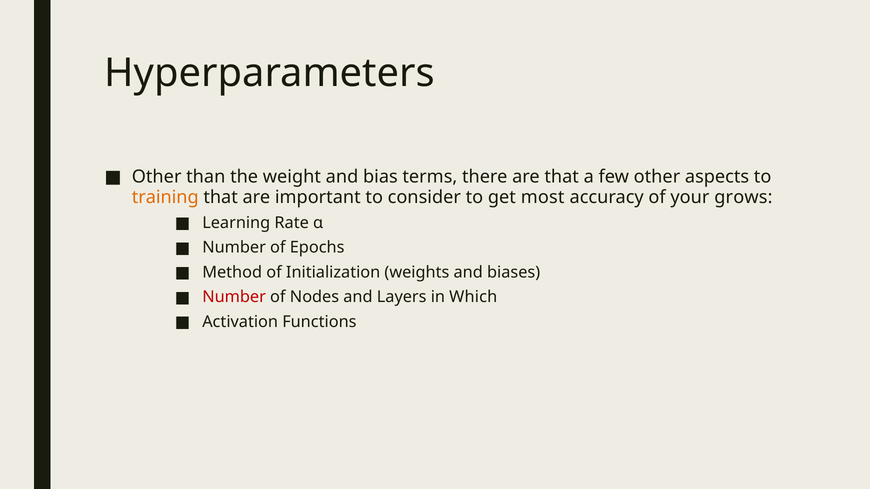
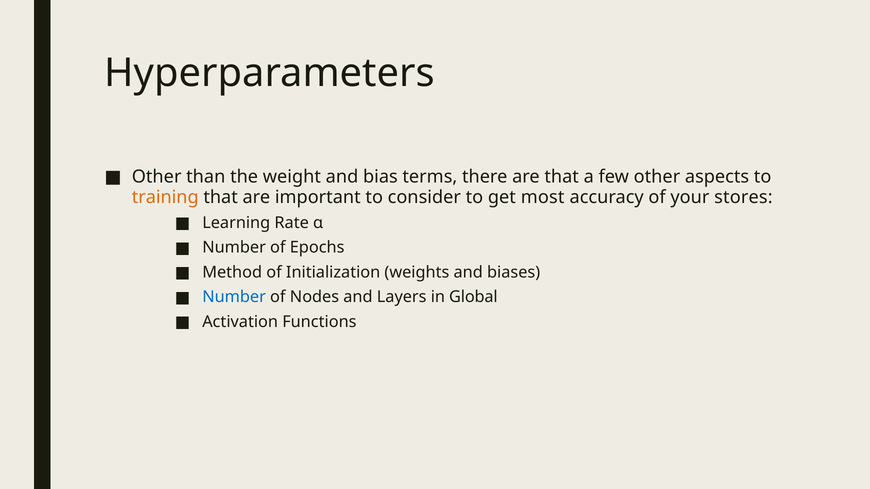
grows: grows -> stores
Number at (234, 297) colour: red -> blue
Which: Which -> Global
